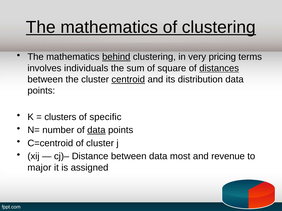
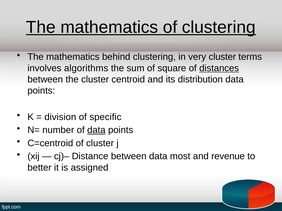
behind underline: present -> none
very pricing: pricing -> cluster
individuals: individuals -> algorithms
centroid underline: present -> none
clusters: clusters -> division
major: major -> better
